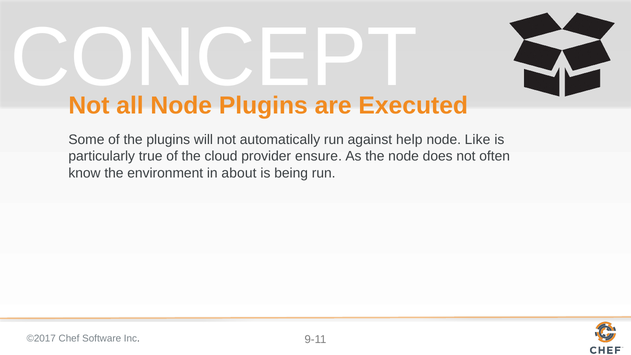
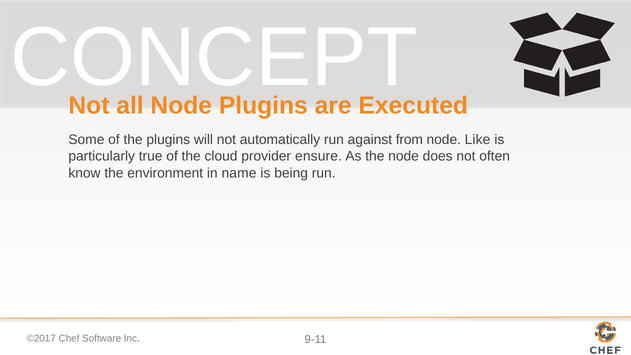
help: help -> from
about: about -> name
